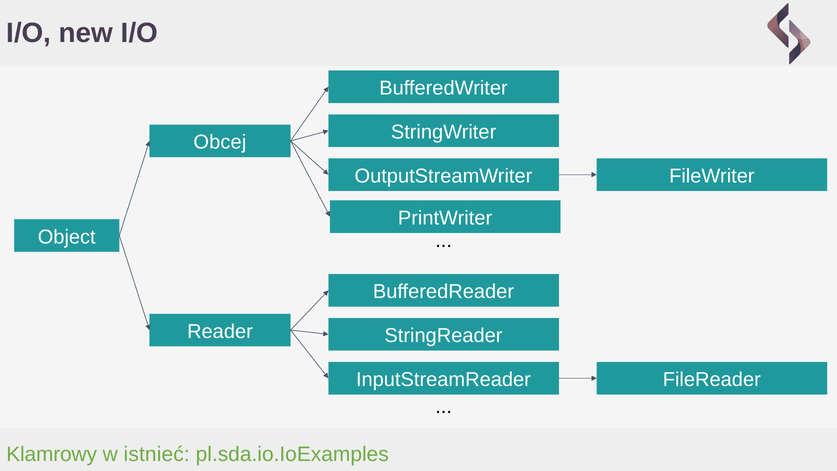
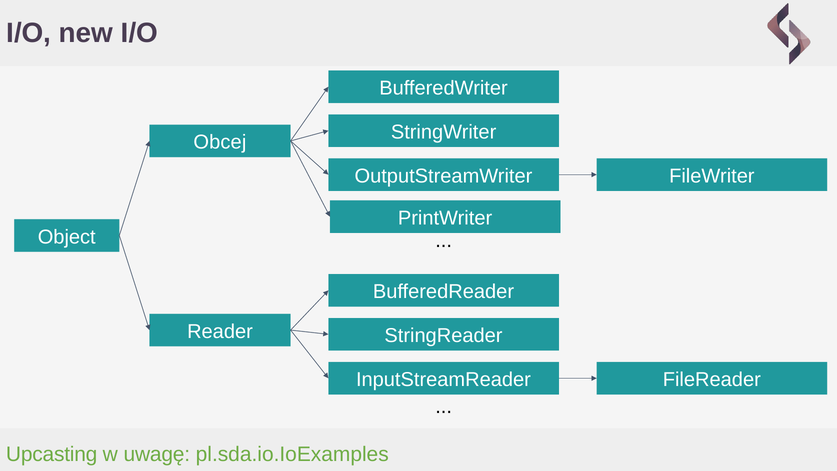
Klamrowy: Klamrowy -> Upcasting
istnieć: istnieć -> uwagę
